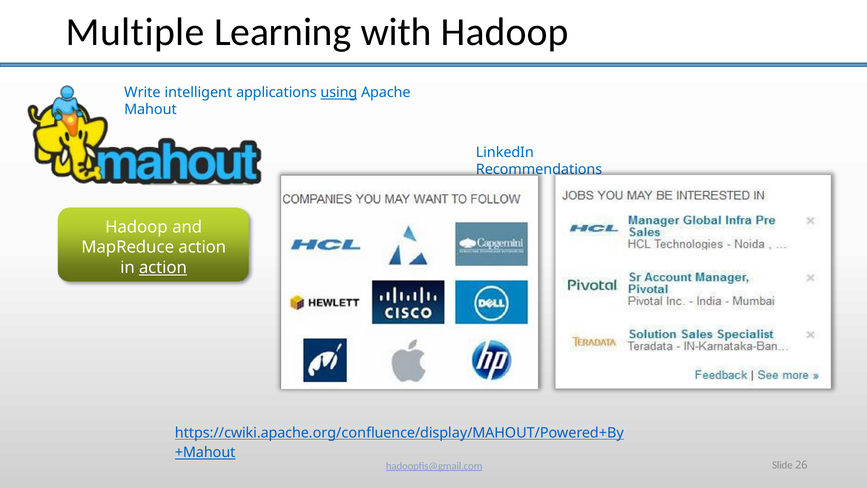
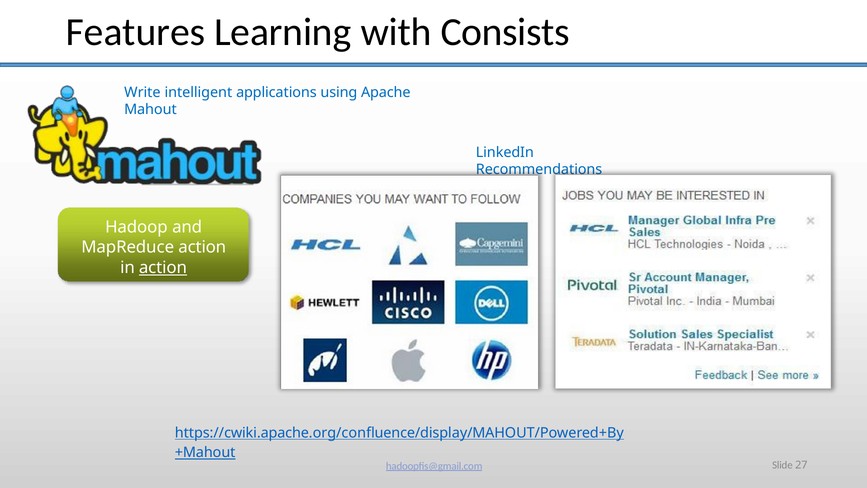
Multiple: Multiple -> Features
with Hadoop: Hadoop -> Consists
using underline: present -> none
26: 26 -> 27
